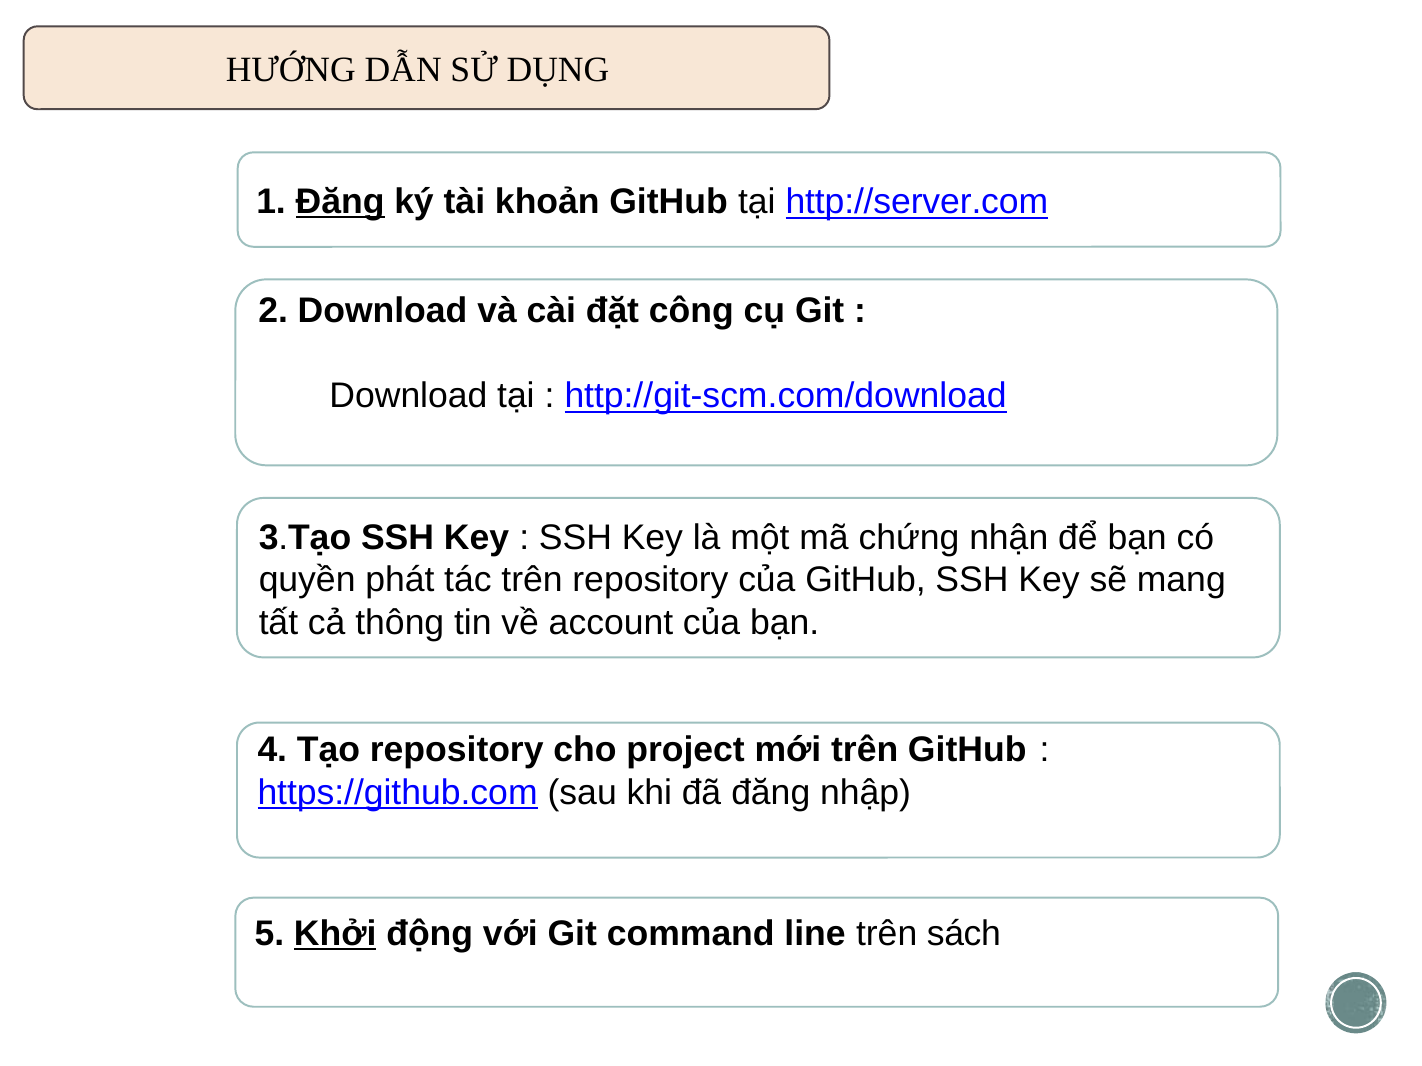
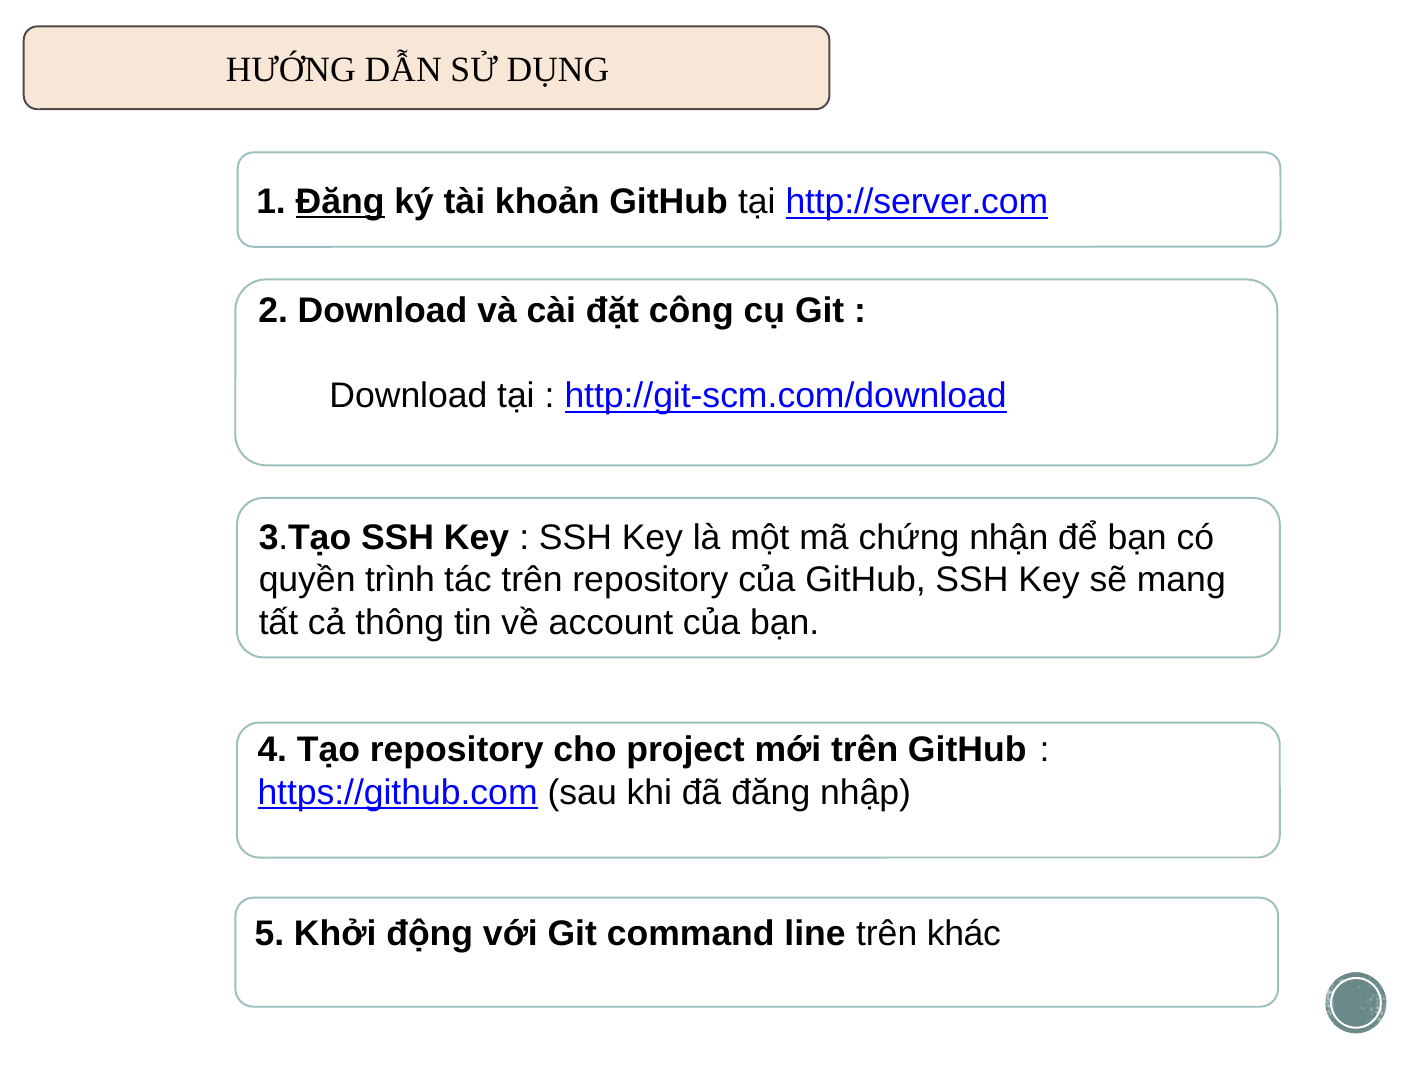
phát: phát -> trình
Khởi underline: present -> none
sách: sách -> khác
